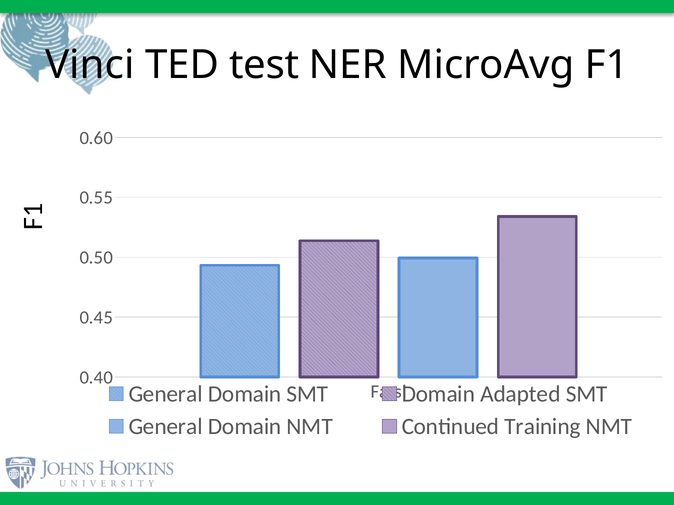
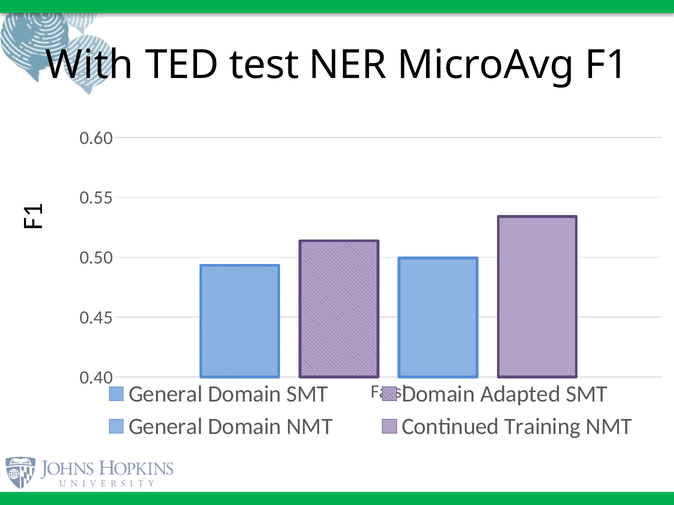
Vinci: Vinci -> With
